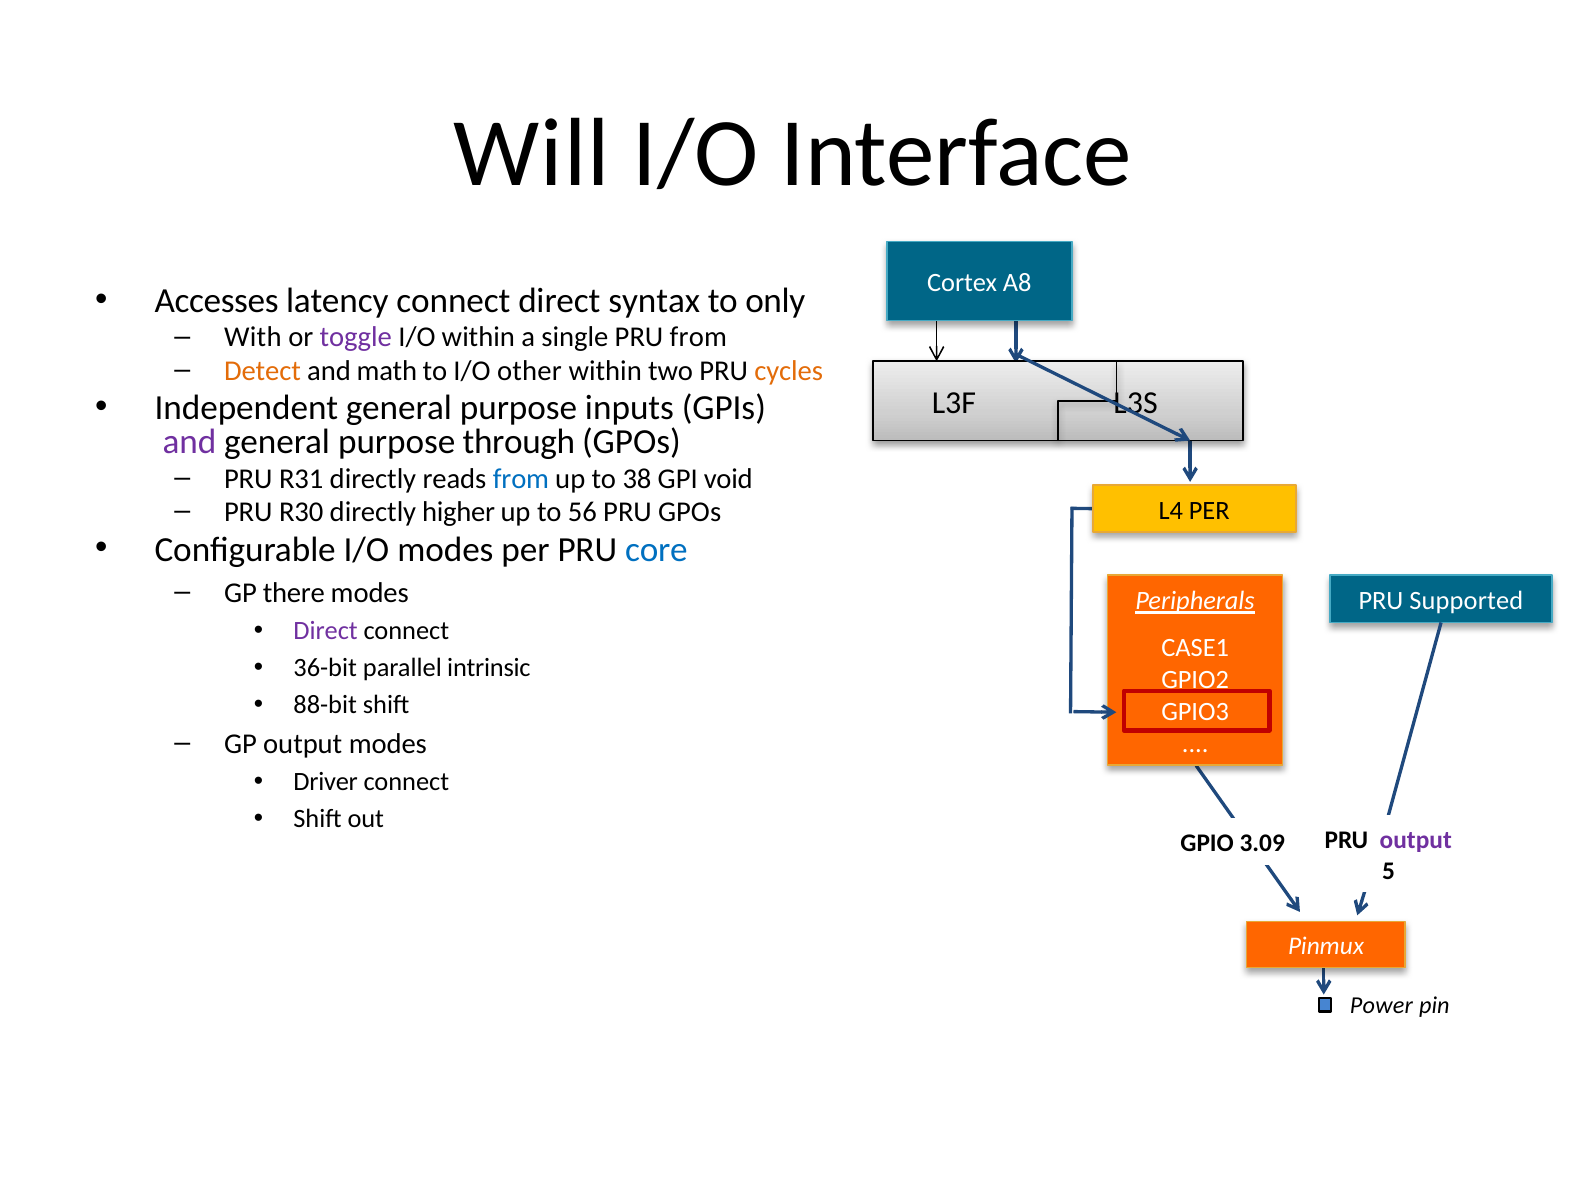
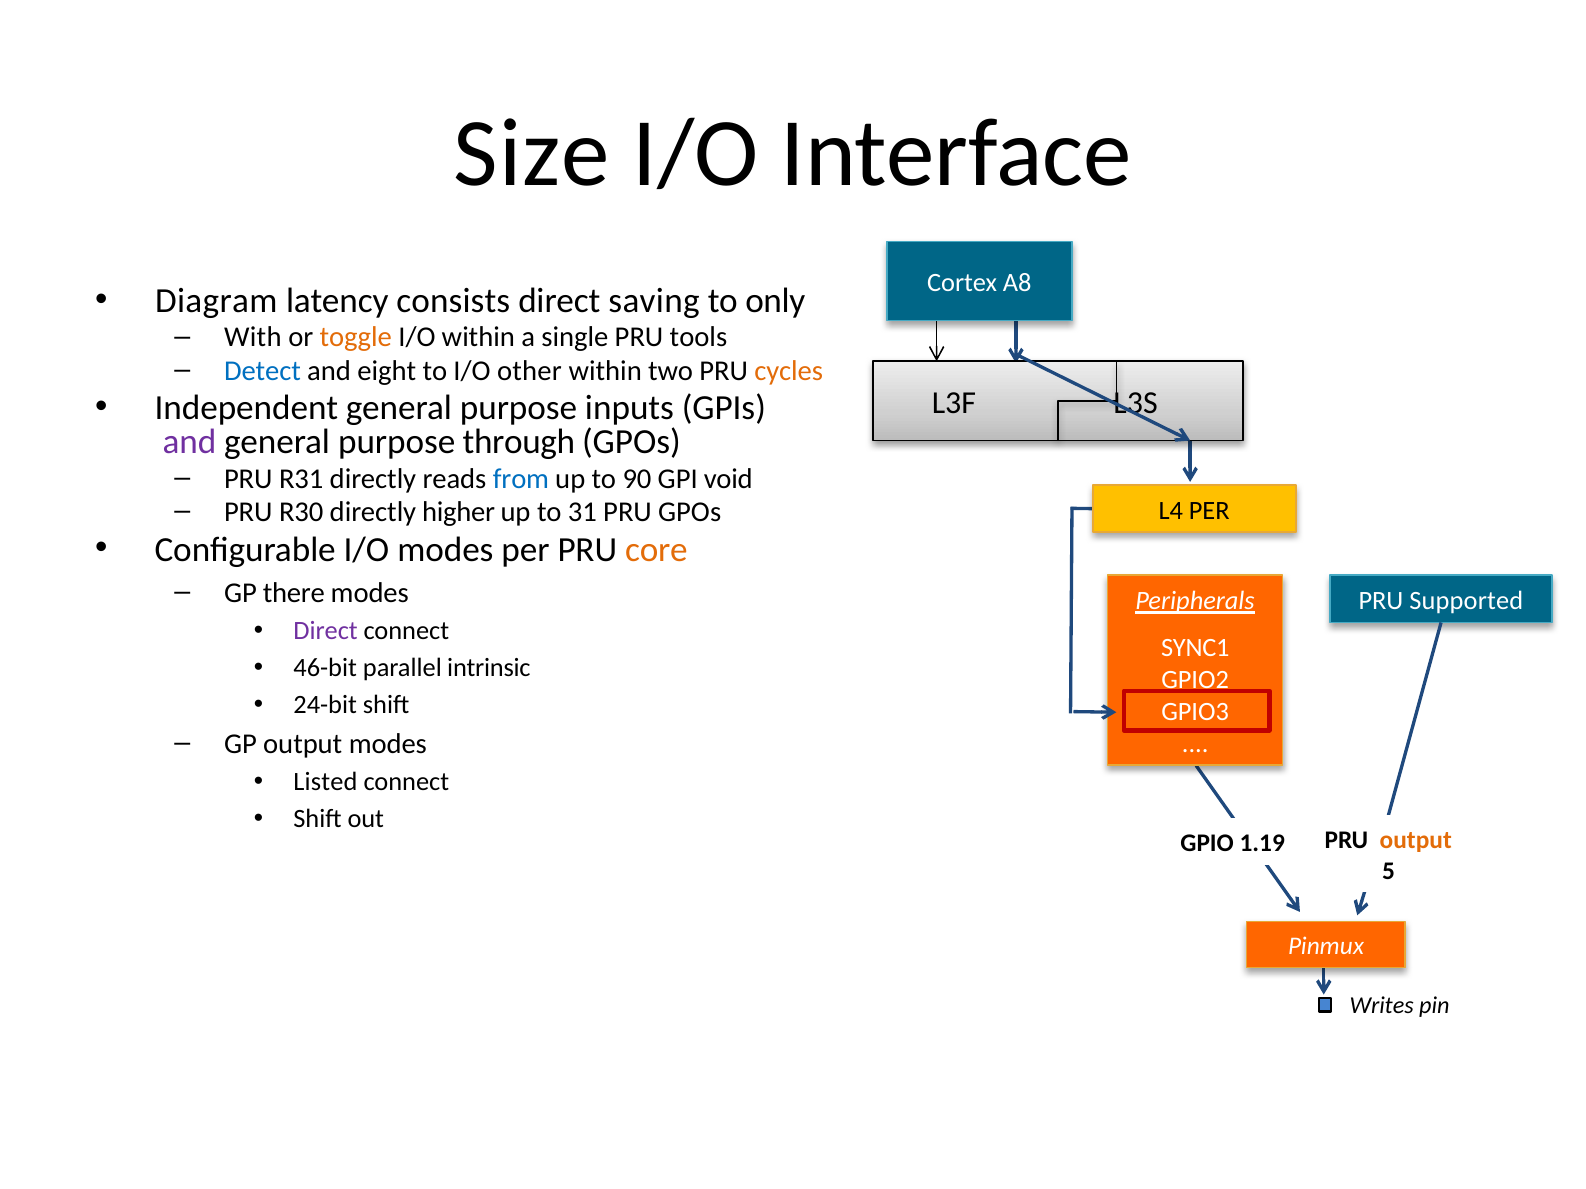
Will: Will -> Size
Accesses: Accesses -> Diagram
latency connect: connect -> consists
syntax: syntax -> saving
toggle colour: purple -> orange
PRU from: from -> tools
Detect colour: orange -> blue
math: math -> eight
38: 38 -> 90
56: 56 -> 31
core colour: blue -> orange
CASE1: CASE1 -> SYNC1
36-bit: 36-bit -> 46-bit
88-bit: 88-bit -> 24-bit
Driver: Driver -> Listed
3.09: 3.09 -> 1.19
output at (1416, 841) colour: purple -> orange
Power: Power -> Writes
